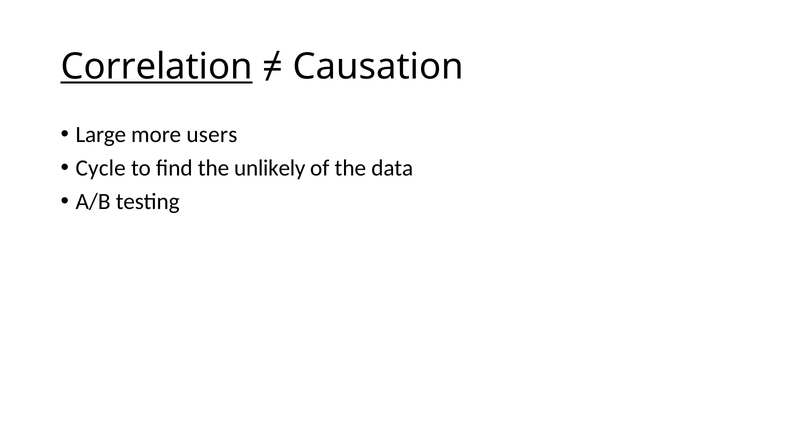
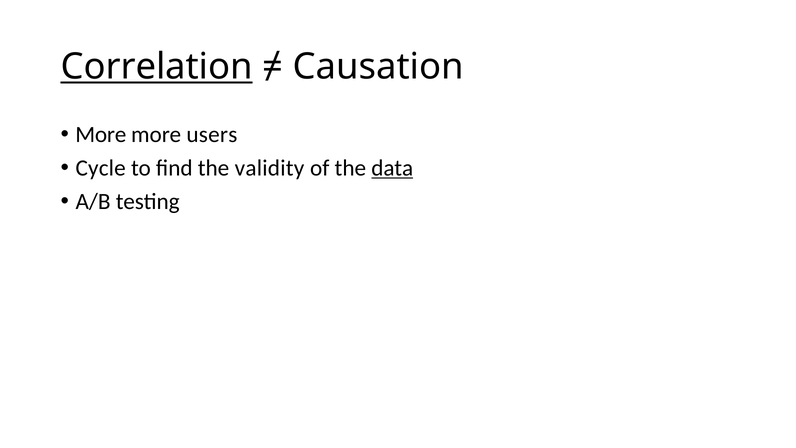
Large at (101, 135): Large -> More
unlikely: unlikely -> validity
data underline: none -> present
